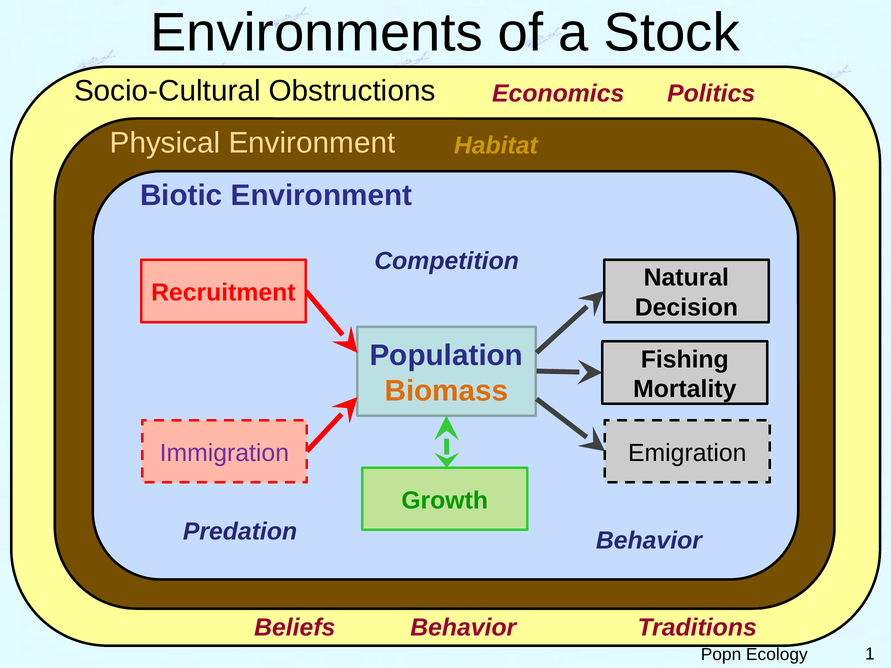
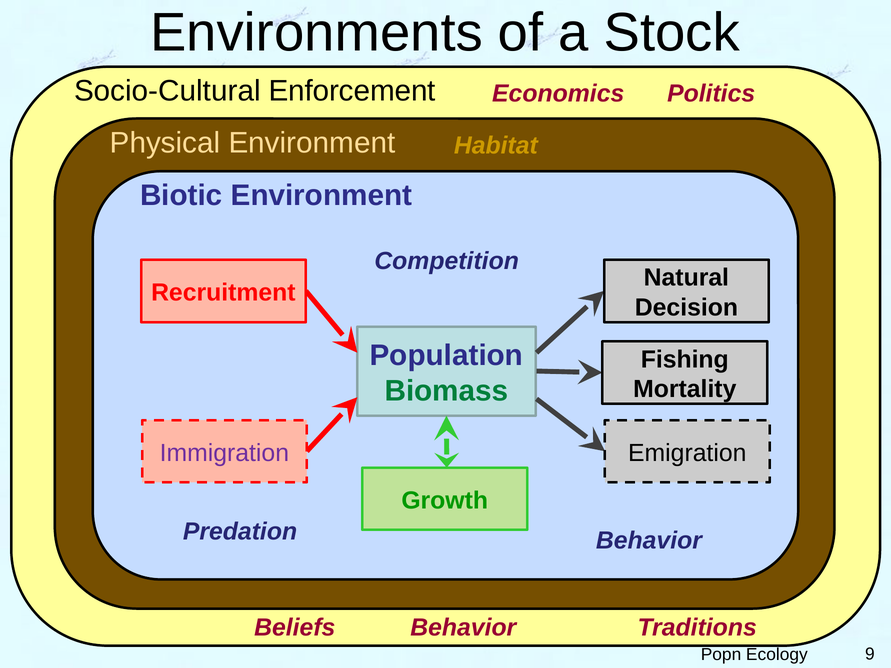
Obstructions: Obstructions -> Enforcement
Biomass colour: orange -> green
1: 1 -> 9
